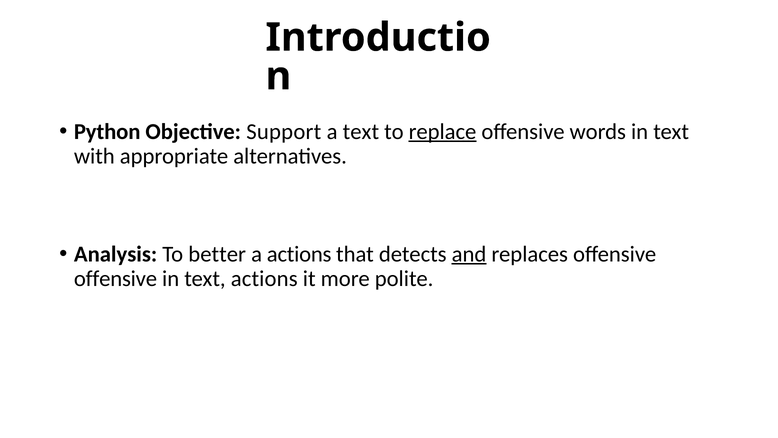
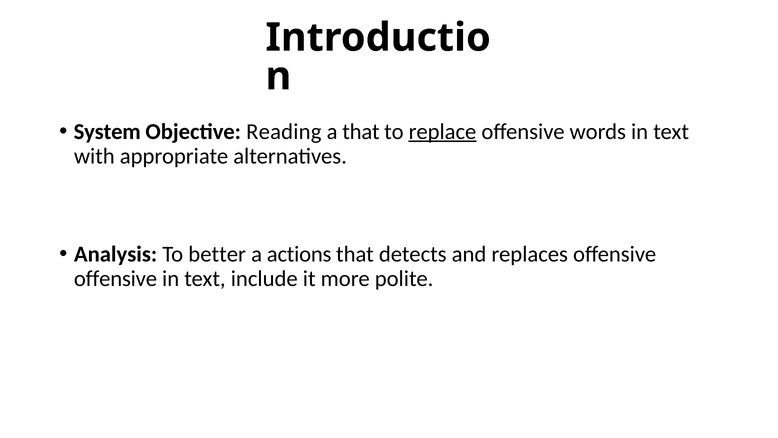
Python: Python -> System
Support: Support -> Reading
a text: text -> that
and underline: present -> none
text actions: actions -> include
